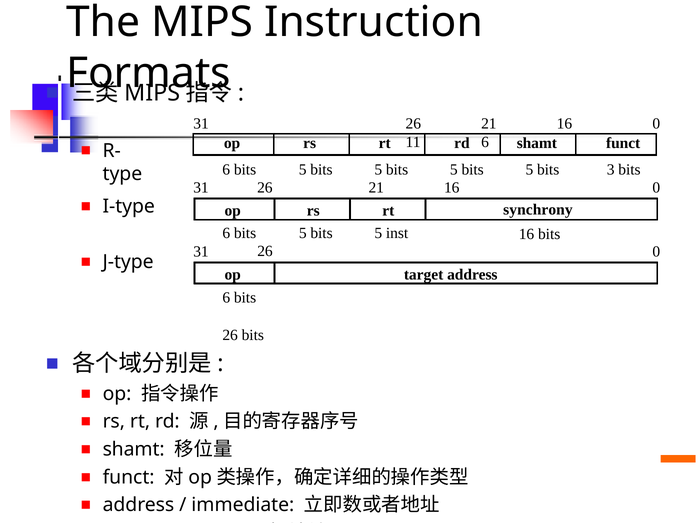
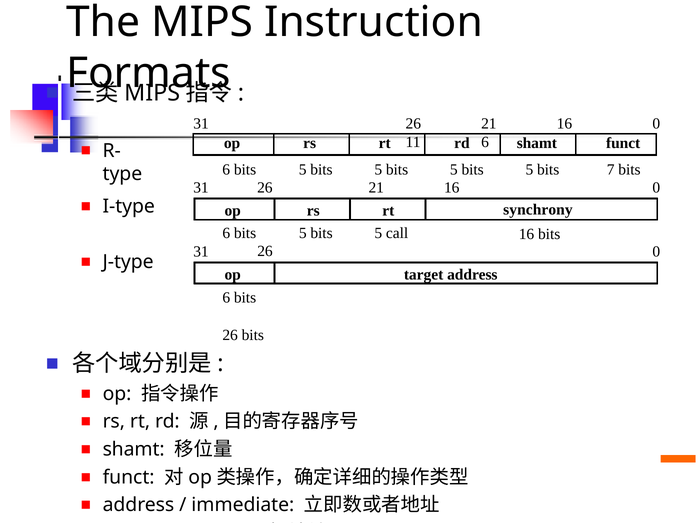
3: 3 -> 7
inst: inst -> call
